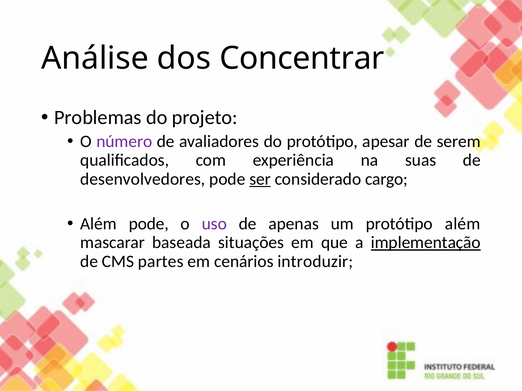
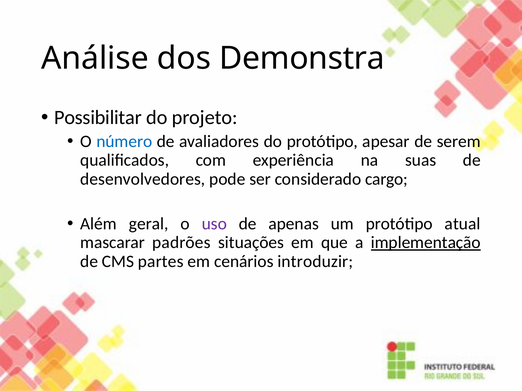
Concentrar: Concentrar -> Demonstra
Problemas: Problemas -> Possibilitar
número colour: purple -> blue
ser underline: present -> none
Além pode: pode -> geral
protótipo além: além -> atual
baseada: baseada -> padrões
